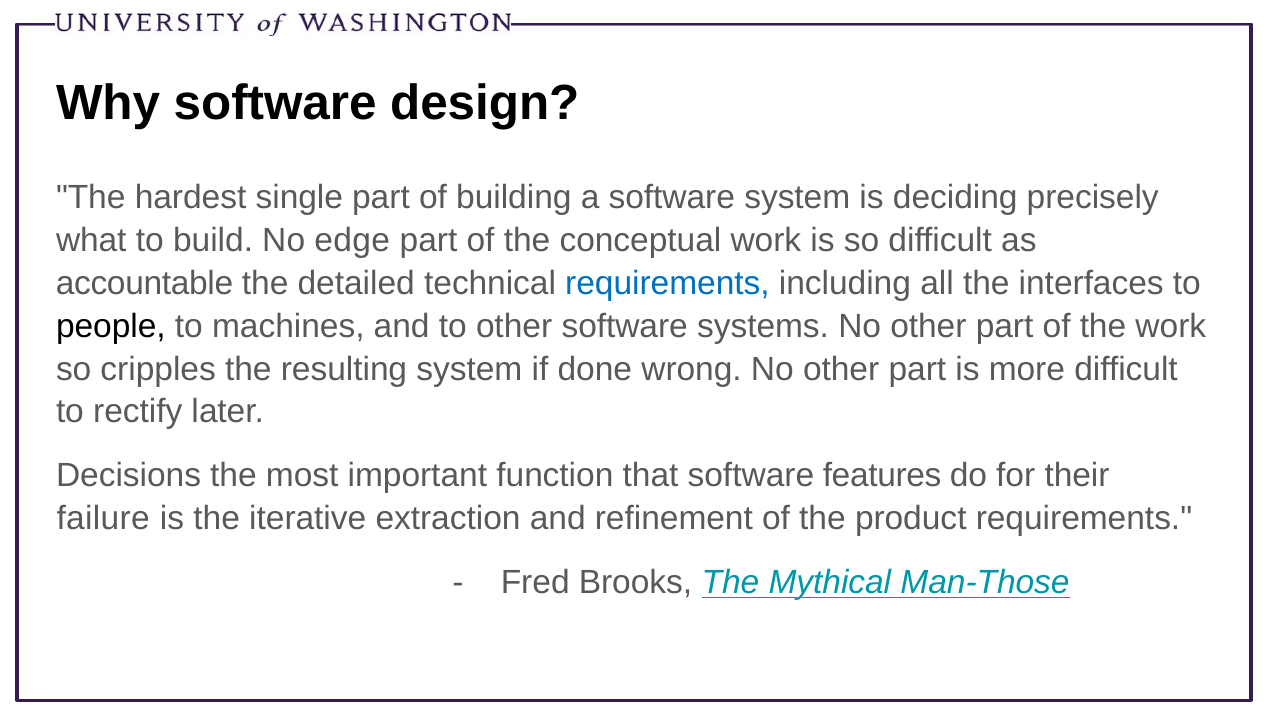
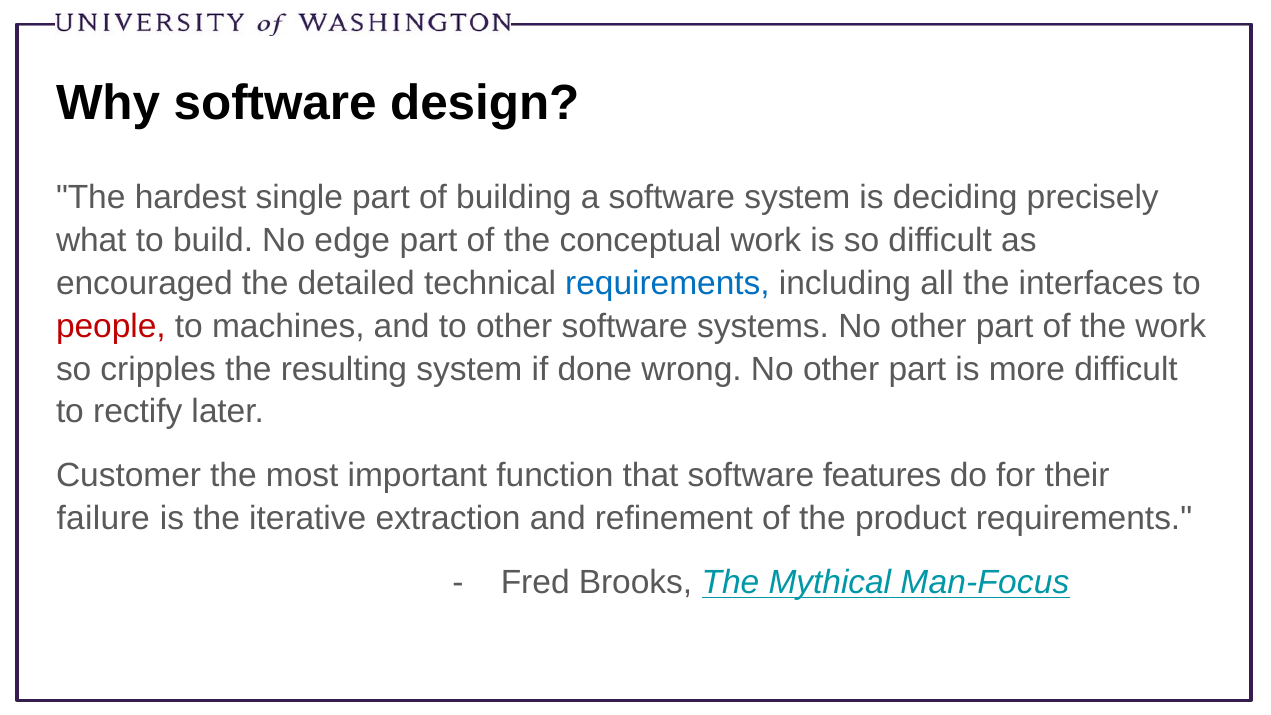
accountable: accountable -> encouraged
people colour: black -> red
Decisions: Decisions -> Customer
Man-Those: Man-Those -> Man-Focus
